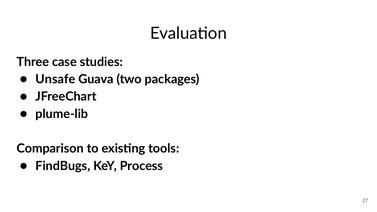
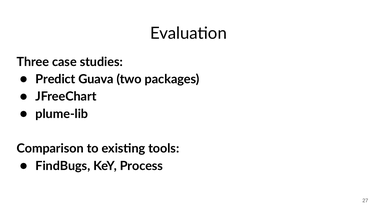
Unsafe: Unsafe -> Predict
